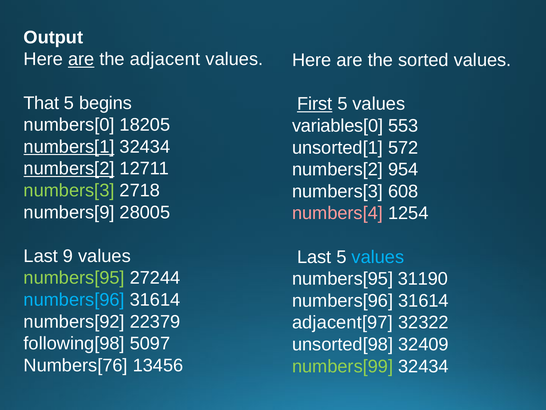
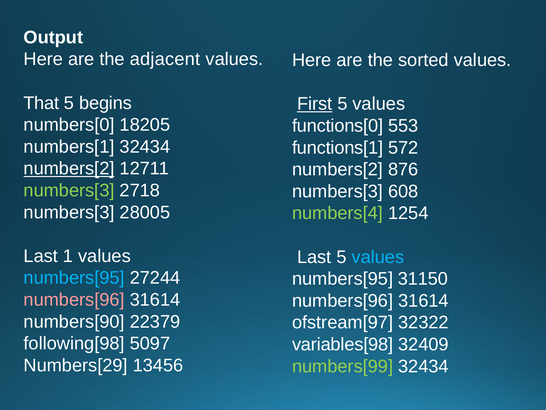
are at (81, 59) underline: present -> none
variables[0: variables[0 -> functions[0
numbers[1 underline: present -> none
unsorted[1: unsorted[1 -> functions[1
954: 954 -> 876
numbers[9 at (69, 212): numbers[9 -> numbers[3
numbers[4 colour: pink -> light green
9: 9 -> 1
numbers[95 at (74, 278) colour: light green -> light blue
31190: 31190 -> 31150
numbers[96 at (74, 299) colour: light blue -> pink
numbers[92: numbers[92 -> numbers[90
adjacent[97: adjacent[97 -> ofstream[97
unsorted[98: unsorted[98 -> variables[98
Numbers[76: Numbers[76 -> Numbers[29
